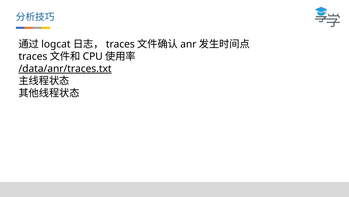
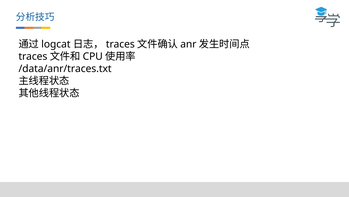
/data/anr/traces.txt underline: present -> none
